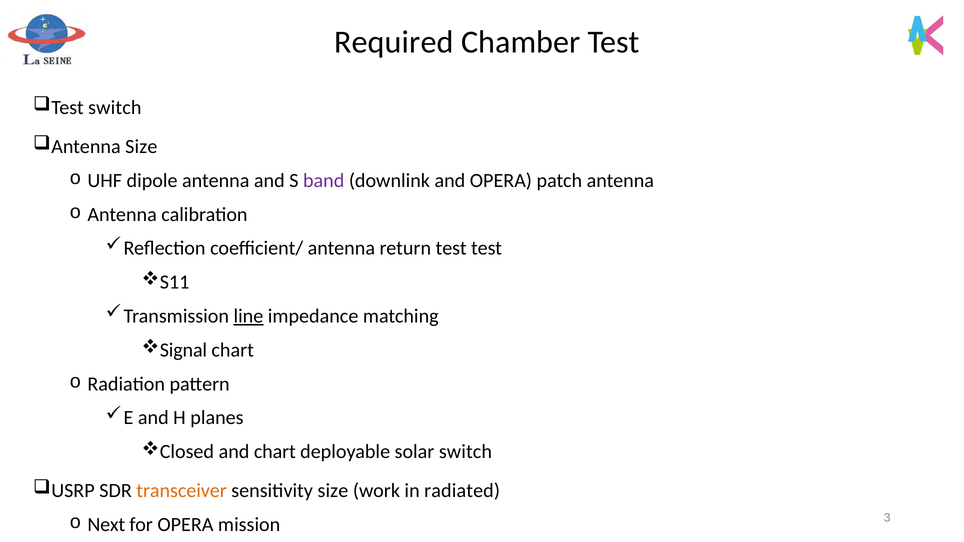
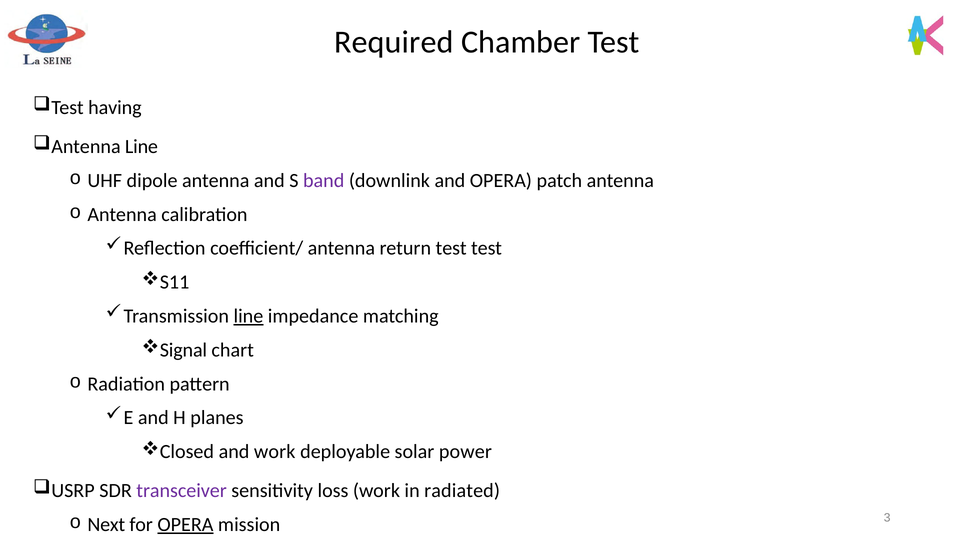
Test switch: switch -> having
Antenna Size: Size -> Line
and chart: chart -> work
solar switch: switch -> power
transceiver colour: orange -> purple
sensitivity size: size -> loss
OPERA at (185, 525) underline: none -> present
